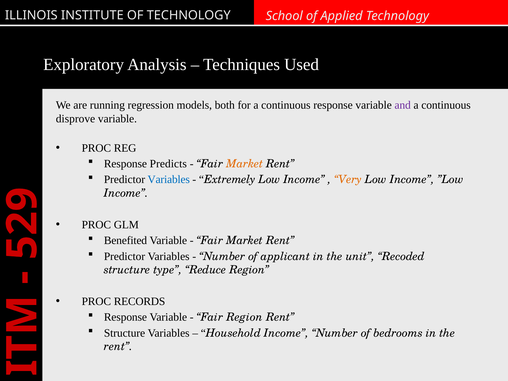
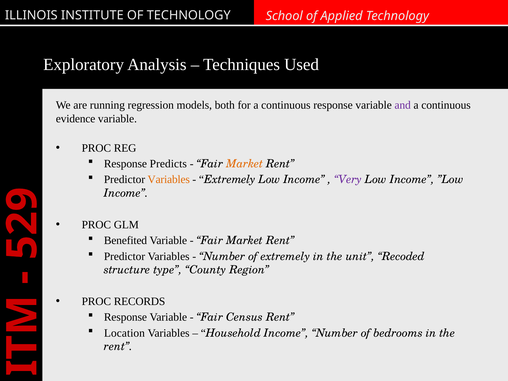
disprove: disprove -> evidence
Variables at (169, 180) colour: blue -> orange
Very colour: orange -> purple
of applicant: applicant -> extremely
Reduce: Reduce -> County
Fair Region: Region -> Census
Structure at (125, 333): Structure -> Location
